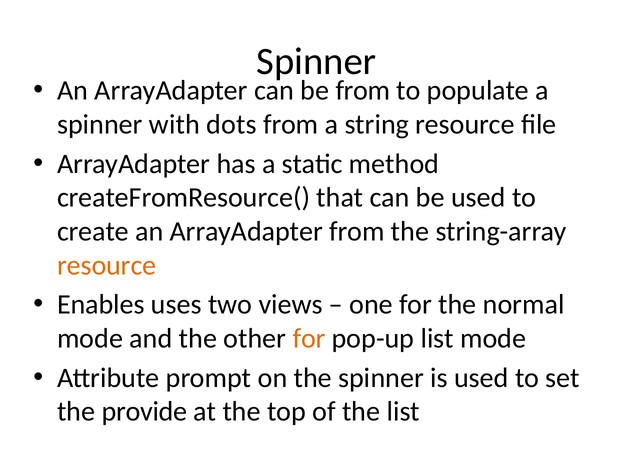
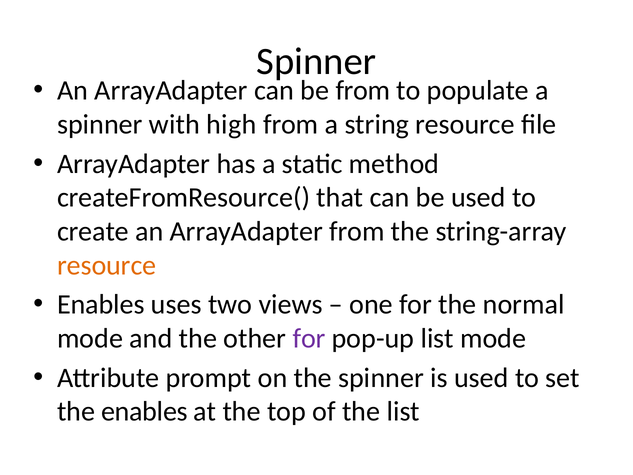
dots: dots -> high
for at (309, 338) colour: orange -> purple
the provide: provide -> enables
